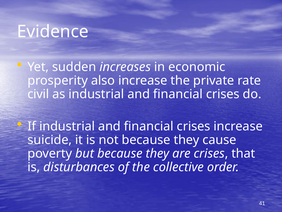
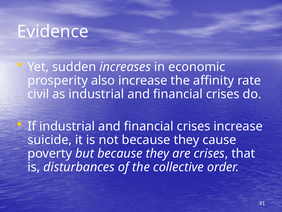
private: private -> affinity
